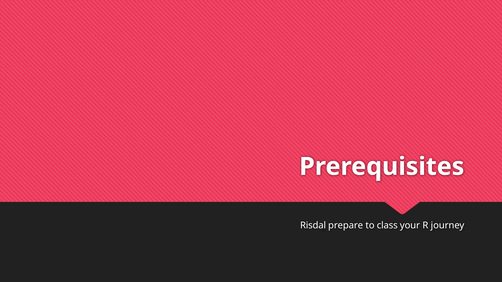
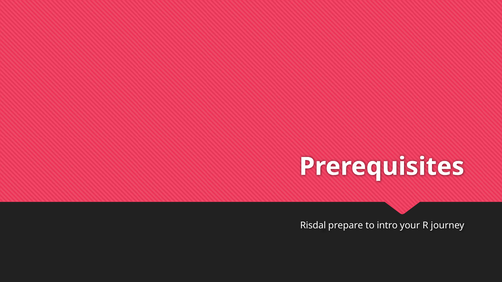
class: class -> intro
